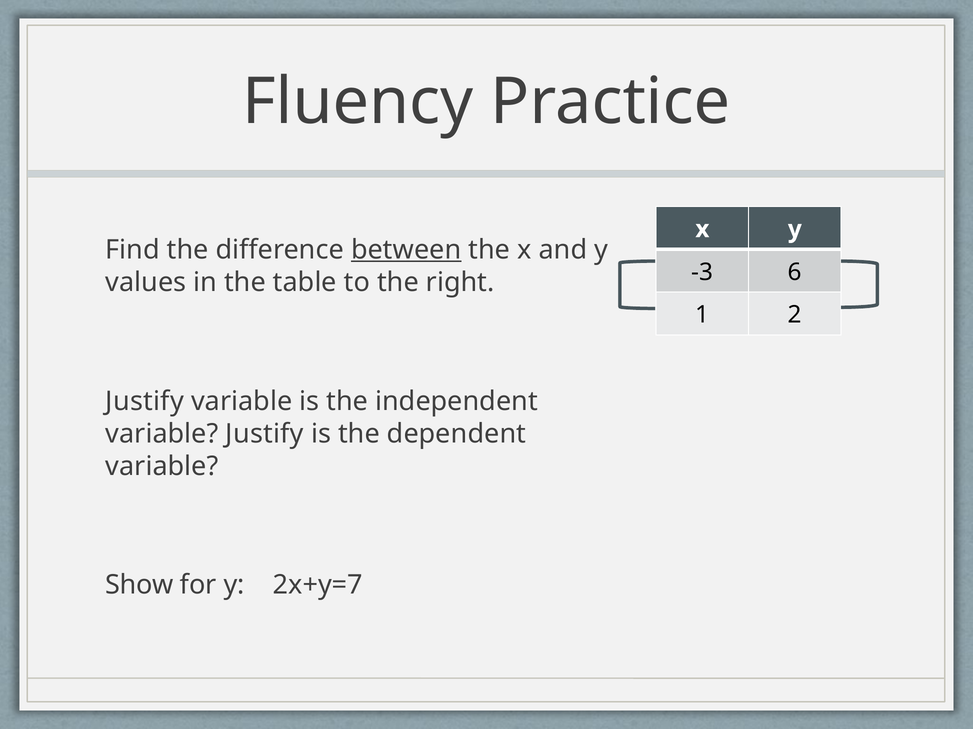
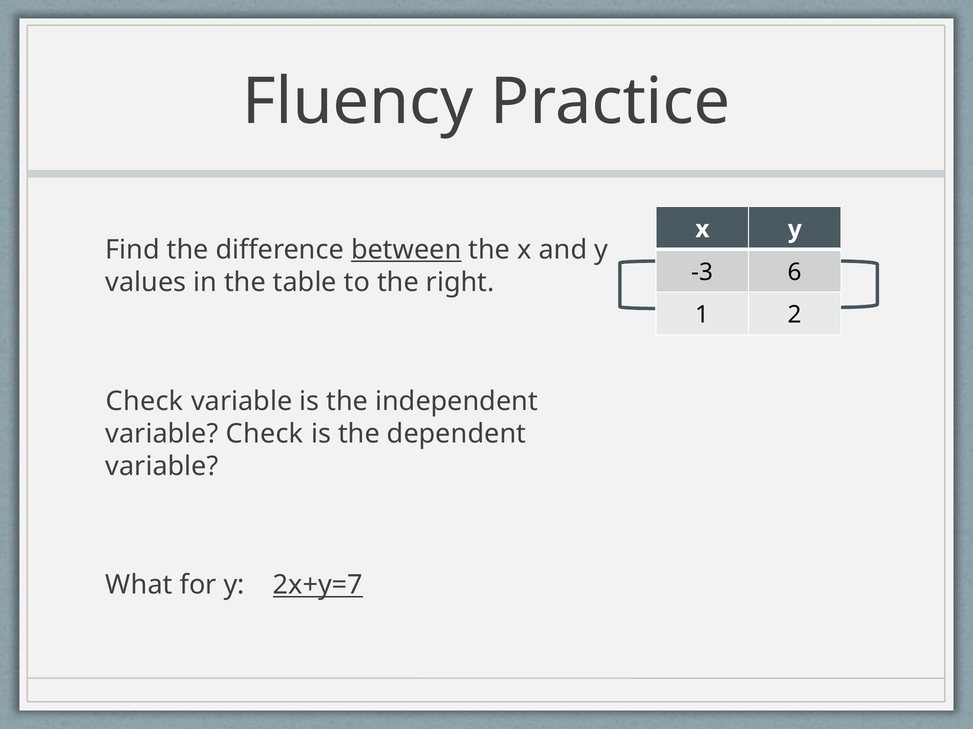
Justify at (145, 402): Justify -> Check
variable Justify: Justify -> Check
Show: Show -> What
2x+y=7 underline: none -> present
